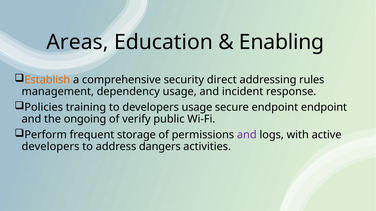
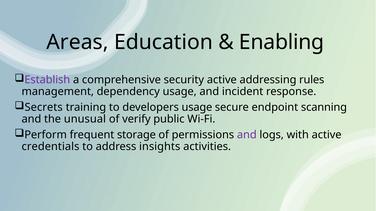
Establish colour: orange -> purple
security direct: direct -> active
Policies: Policies -> Secrets
endpoint endpoint: endpoint -> scanning
ongoing: ongoing -> unusual
developers at (51, 147): developers -> credentials
dangers: dangers -> insights
